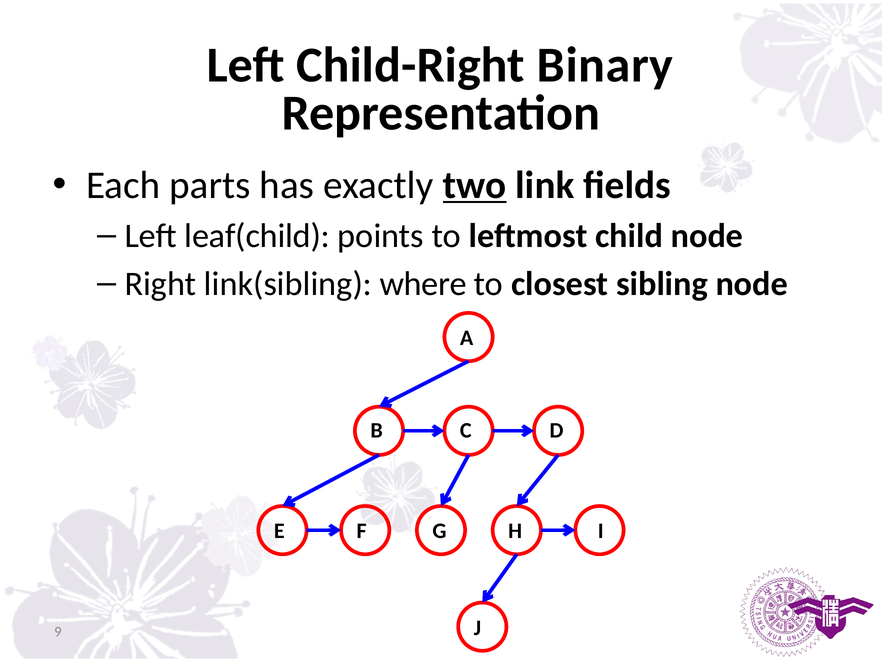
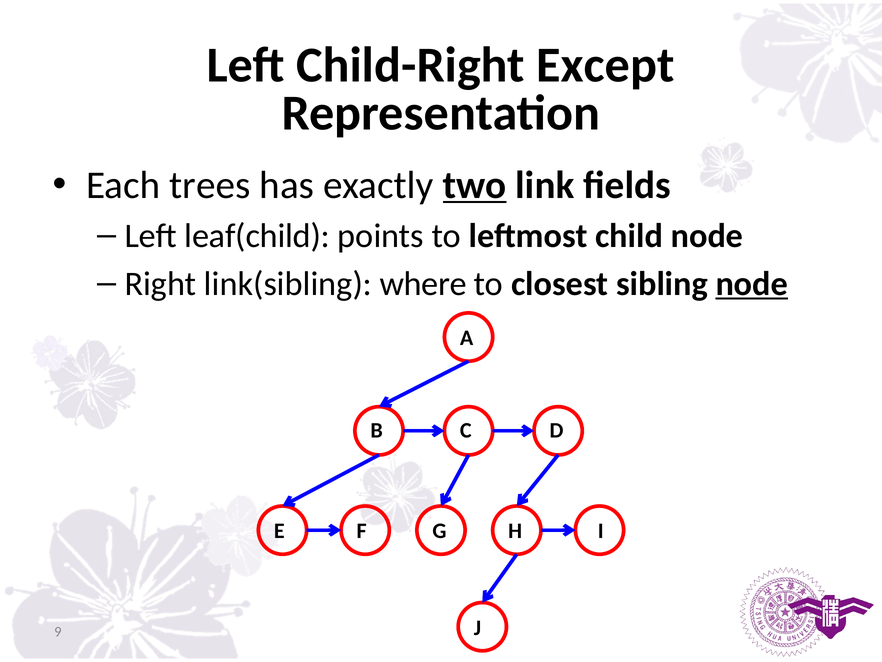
Binary: Binary -> Except
parts: parts -> trees
node at (752, 284) underline: none -> present
